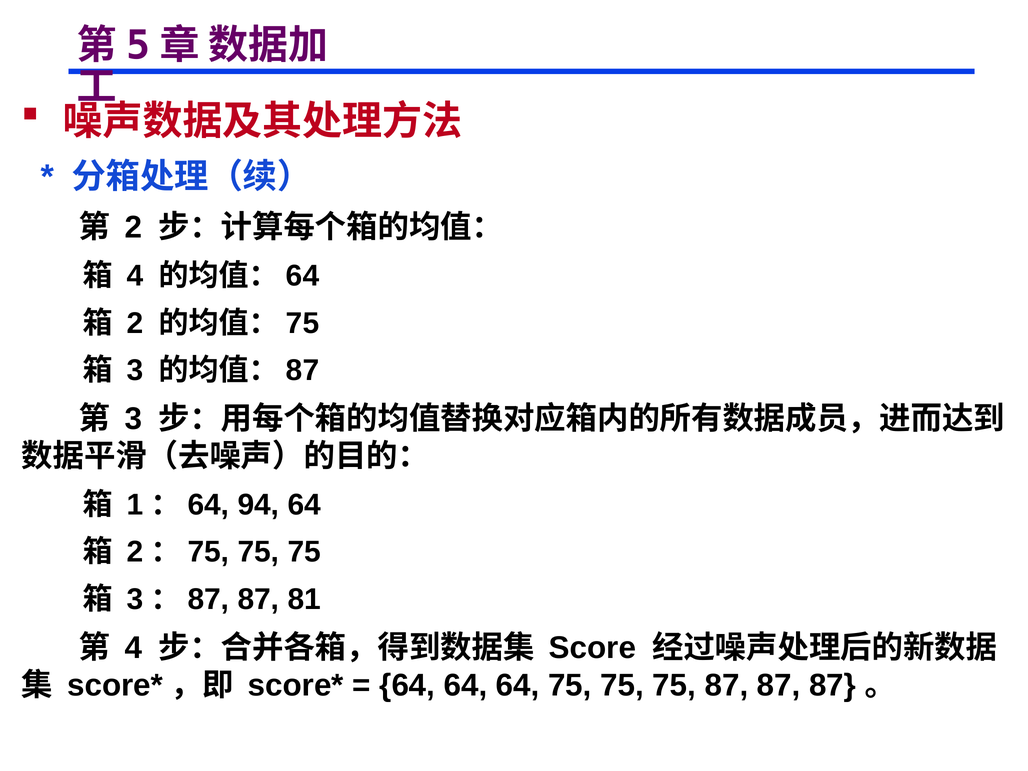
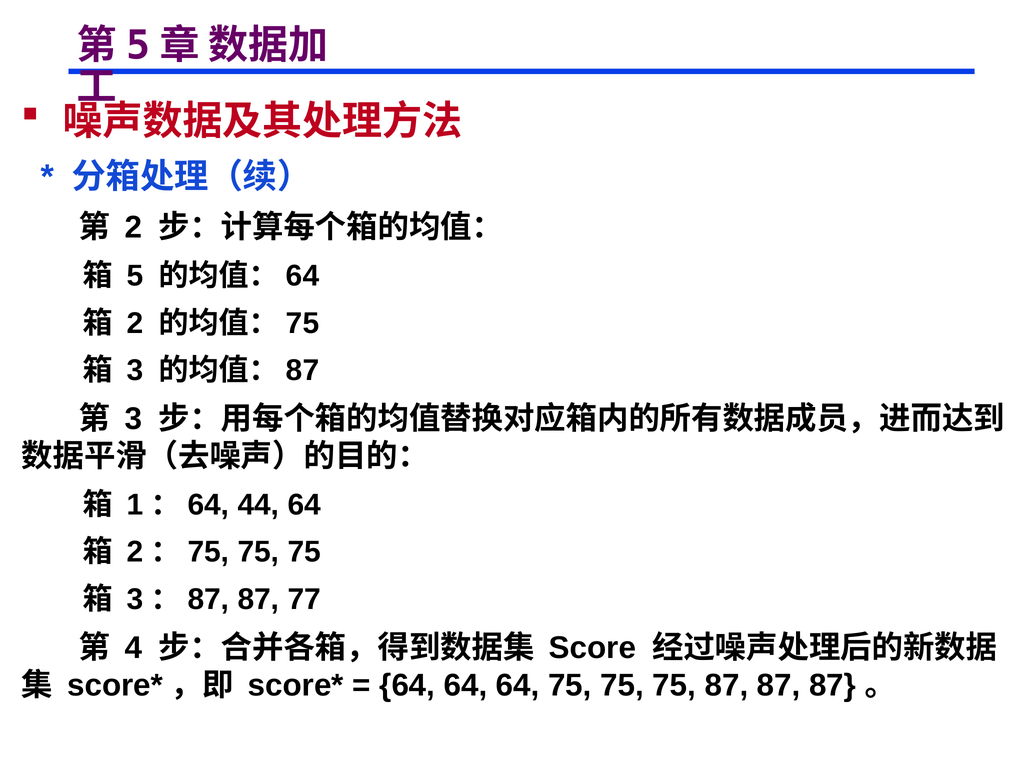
4 at (135, 276): 4 -> 5
94: 94 -> 44
81: 81 -> 77
